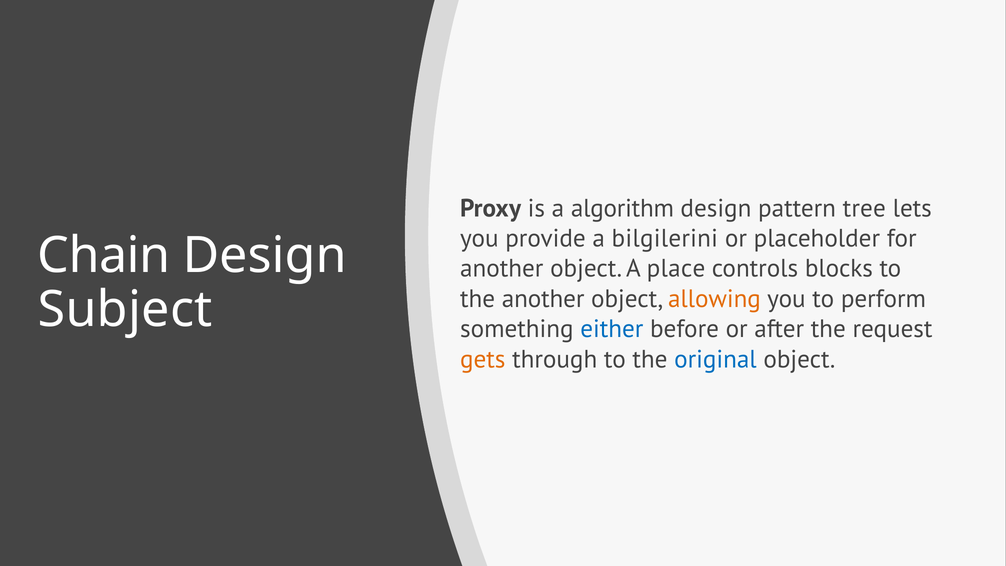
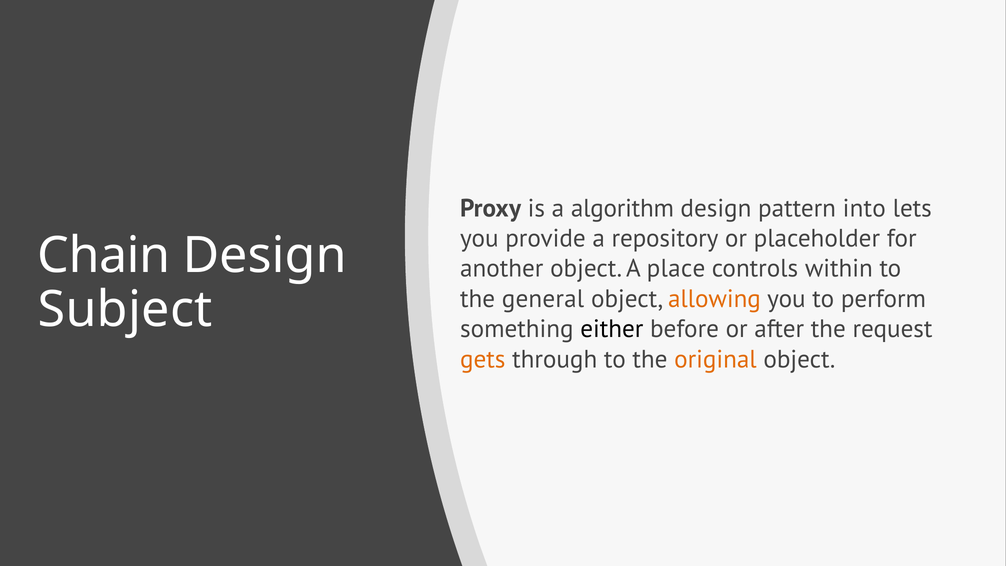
tree: tree -> into
bilgilerini: bilgilerini -> repository
blocks: blocks -> within
the another: another -> general
either colour: blue -> black
original colour: blue -> orange
